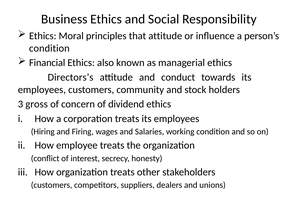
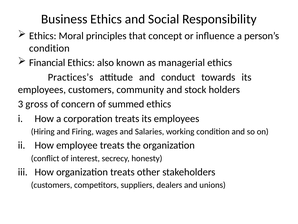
that attitude: attitude -> concept
Directors’s: Directors’s -> Practices’s
dividend: dividend -> summed
